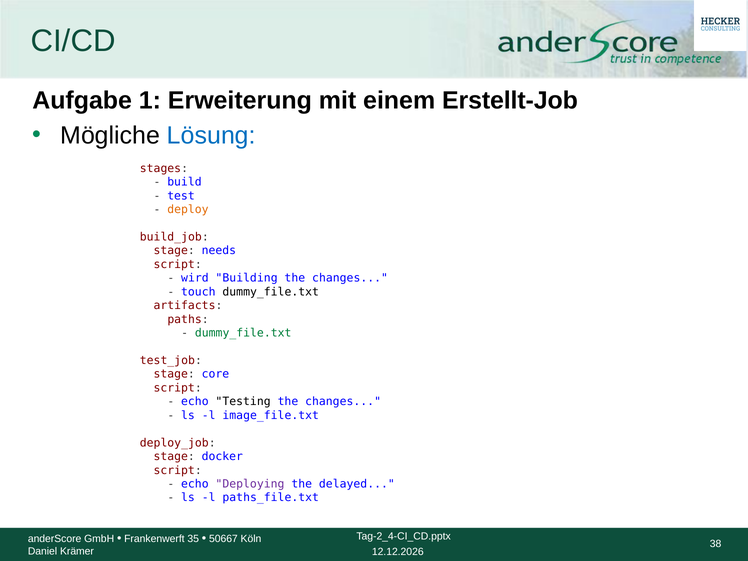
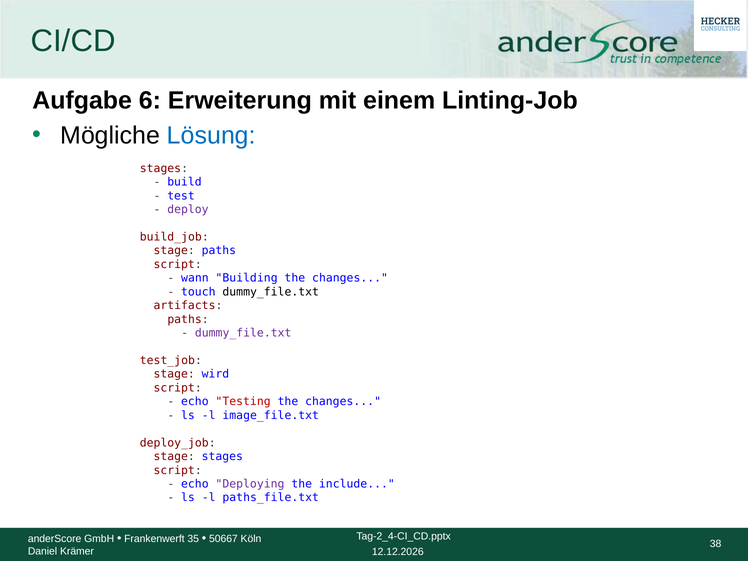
1: 1 -> 6
Erstellt-Job: Erstellt-Job -> Linting-Job
deploy colour: orange -> purple
stage needs: needs -> paths
wird: wird -> wann
dummy_file.txt at (243, 333) colour: green -> purple
core: core -> wird
Testing colour: black -> red
stage docker: docker -> stages
delayed: delayed -> include
